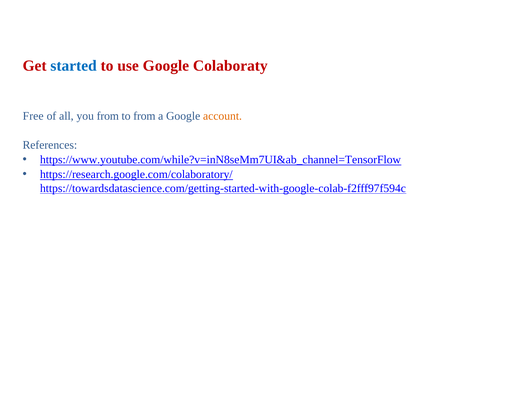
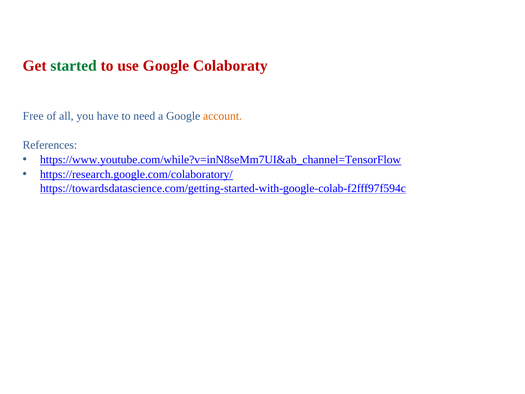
started colour: blue -> green
you from: from -> have
to from: from -> need
